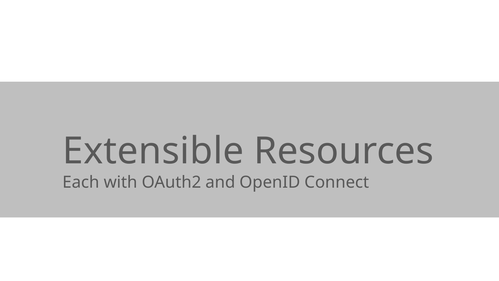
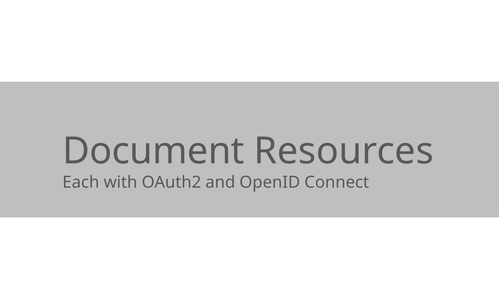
Extensible: Extensible -> Document
